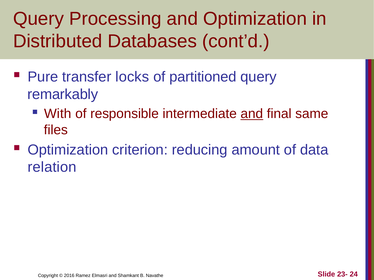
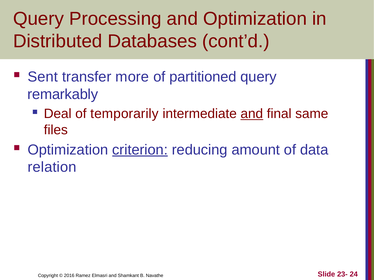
Pure: Pure -> Sent
locks: locks -> more
With: With -> Deal
responsible: responsible -> temporarily
criterion underline: none -> present
